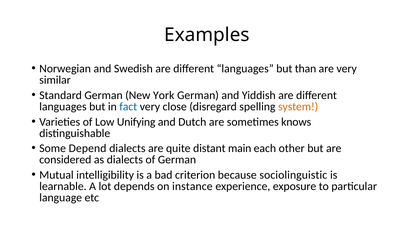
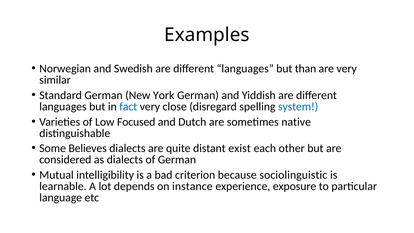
system colour: orange -> blue
Unifying: Unifying -> Focused
knows: knows -> native
Depend: Depend -> Believes
main: main -> exist
